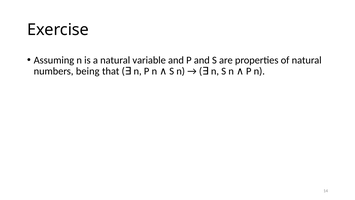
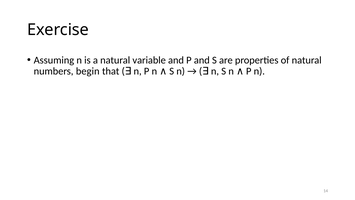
being: being -> begin
